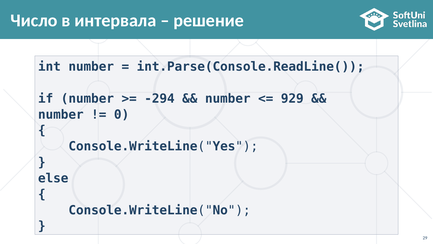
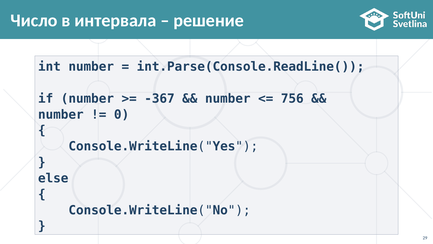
-294: -294 -> -367
929: 929 -> 756
